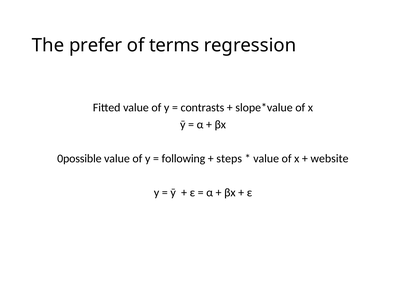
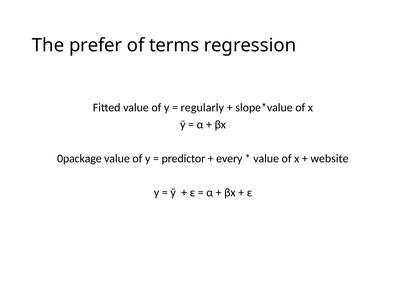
contrasts: contrasts -> regularly
0possible: 0possible -> 0package
following: following -> predictor
steps: steps -> every
